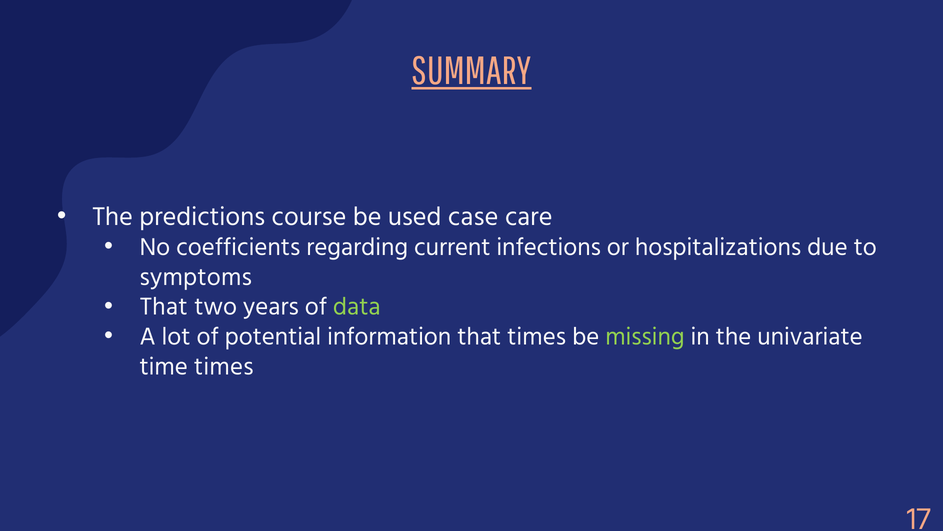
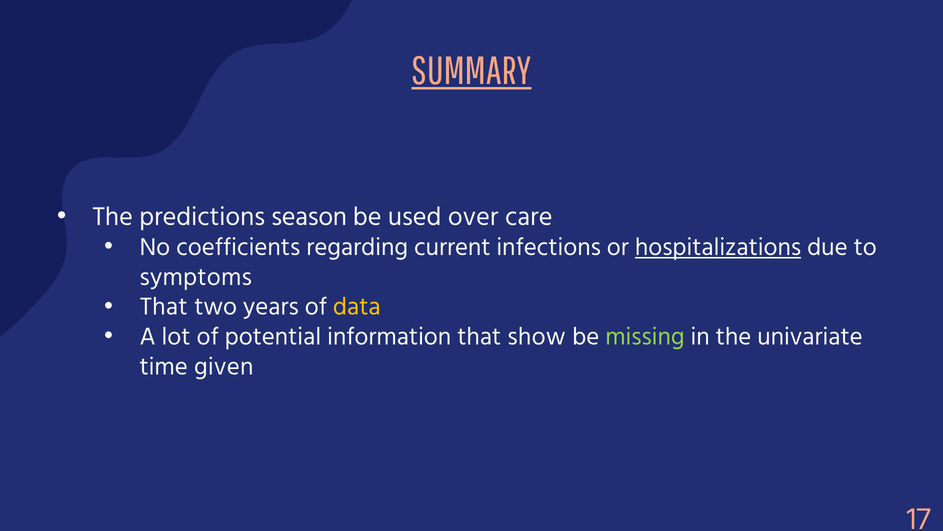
course: course -> season
case: case -> over
hospitalizations underline: none -> present
data colour: light green -> yellow
that times: times -> show
time times: times -> given
